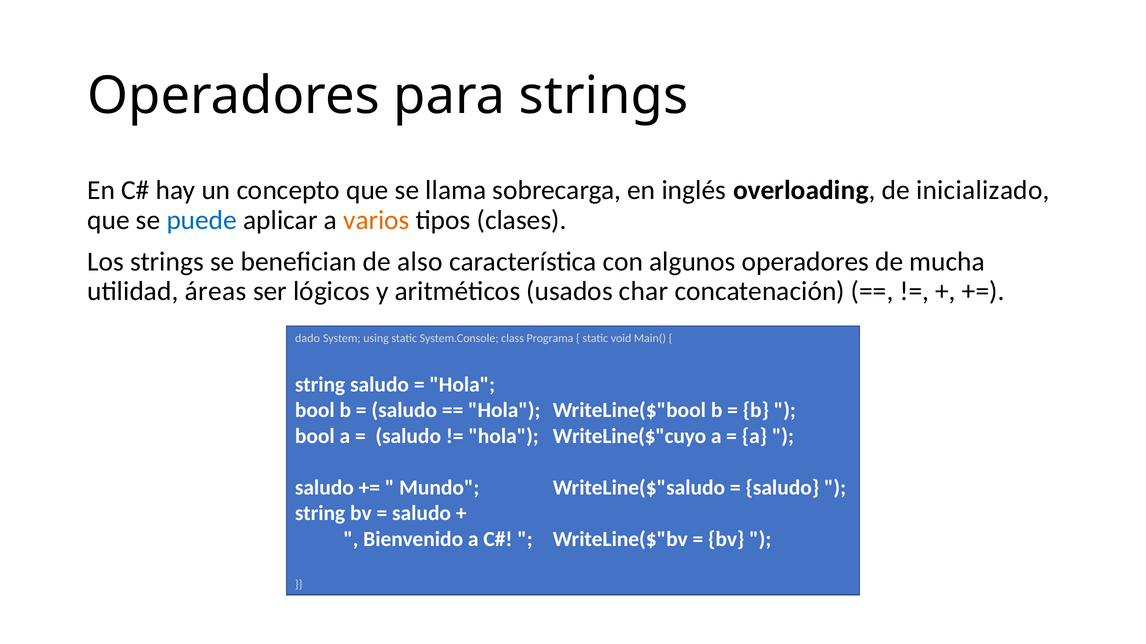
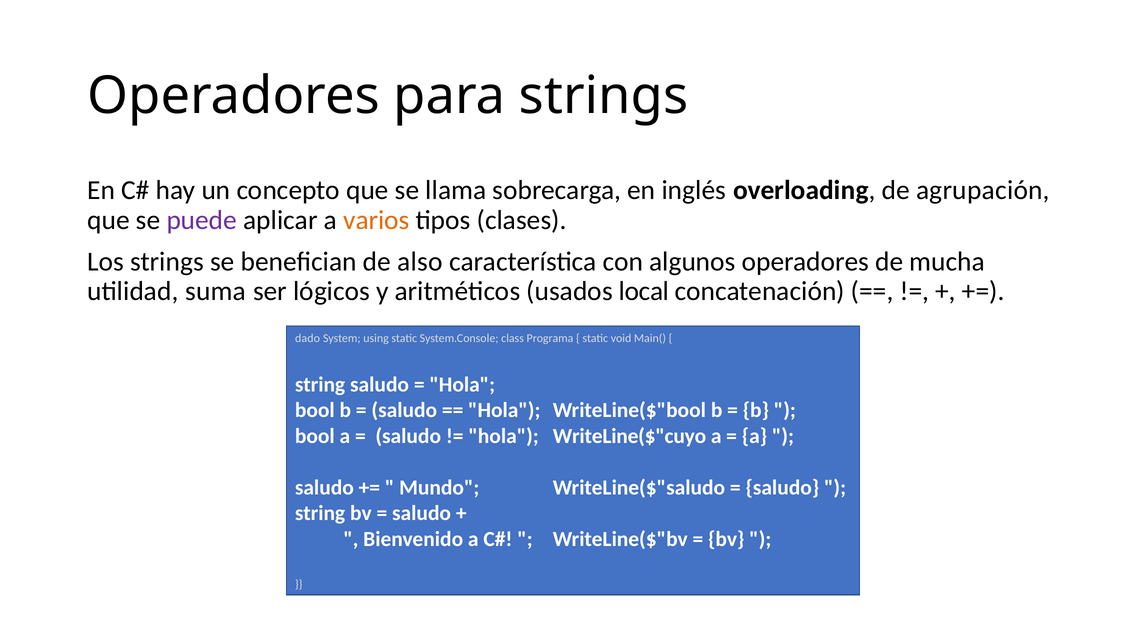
inicializado: inicializado -> agrupación
puede colour: blue -> purple
áreas: áreas -> suma
char: char -> local
